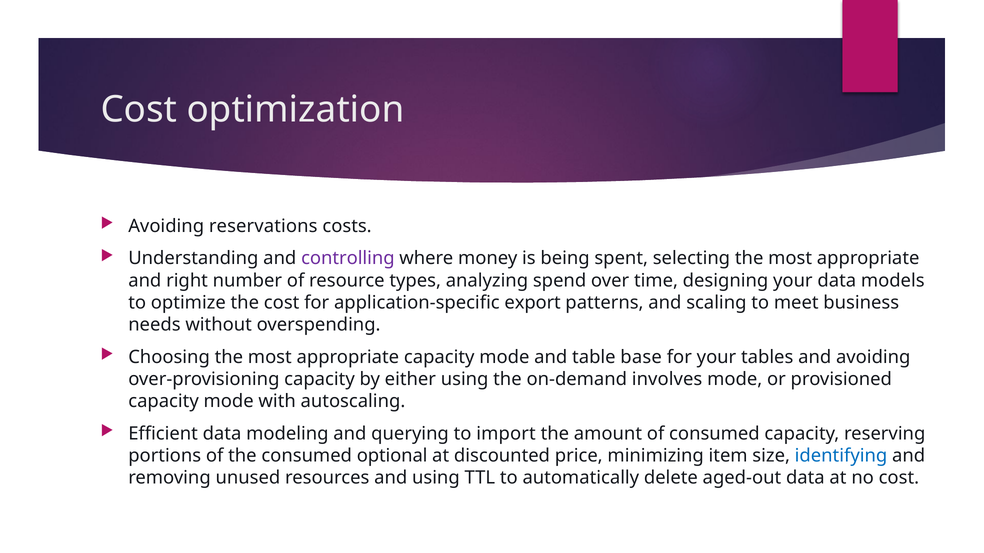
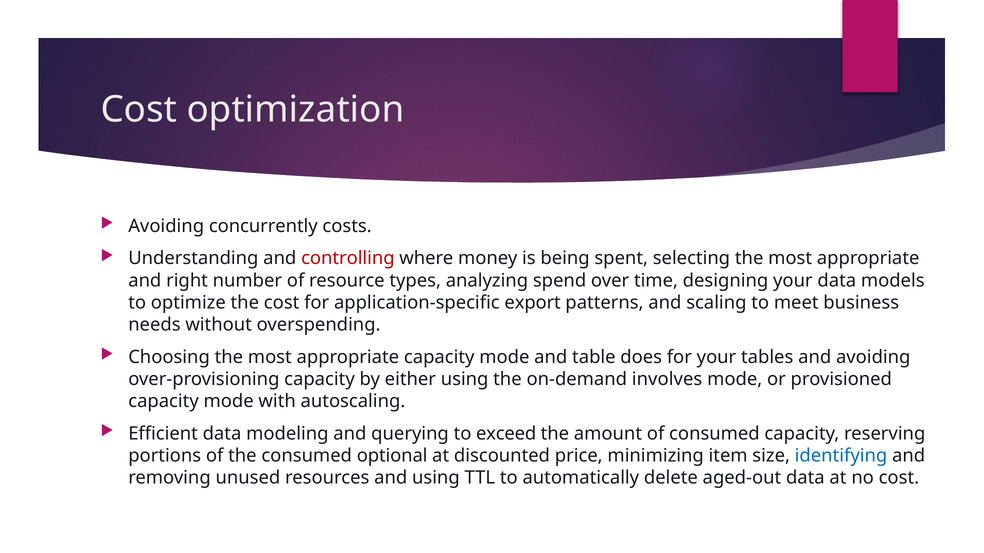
reservations: reservations -> concurrently
controlling colour: purple -> red
base: base -> does
import: import -> exceed
